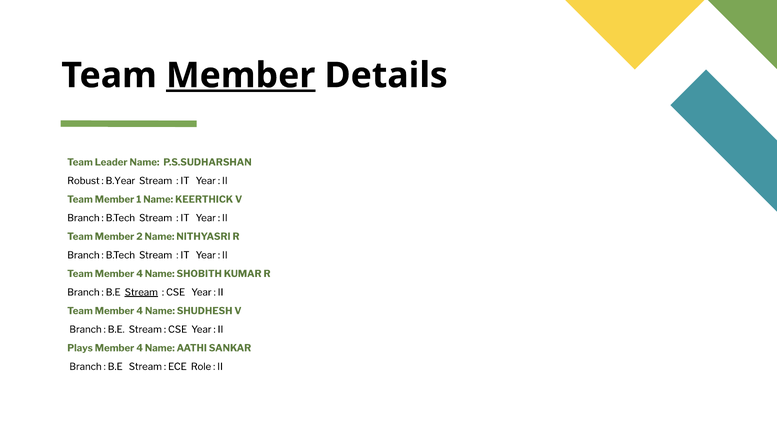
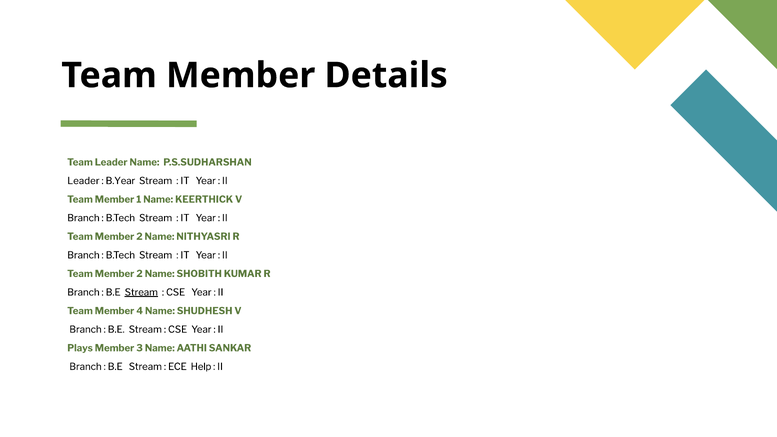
Member at (241, 75) underline: present -> none
Robust at (83, 181): Robust -> Leader
4 at (140, 274): 4 -> 2
4 at (140, 348): 4 -> 3
Role: Role -> Help
